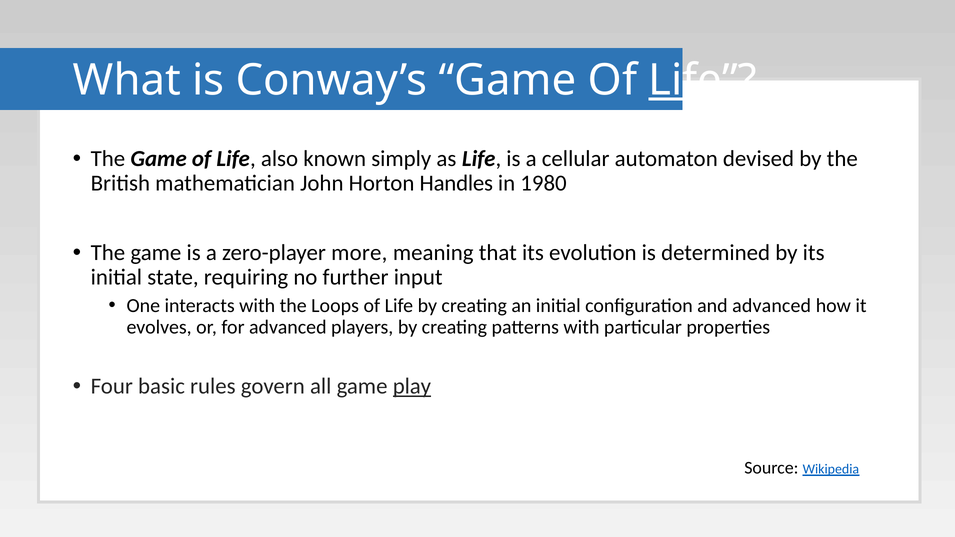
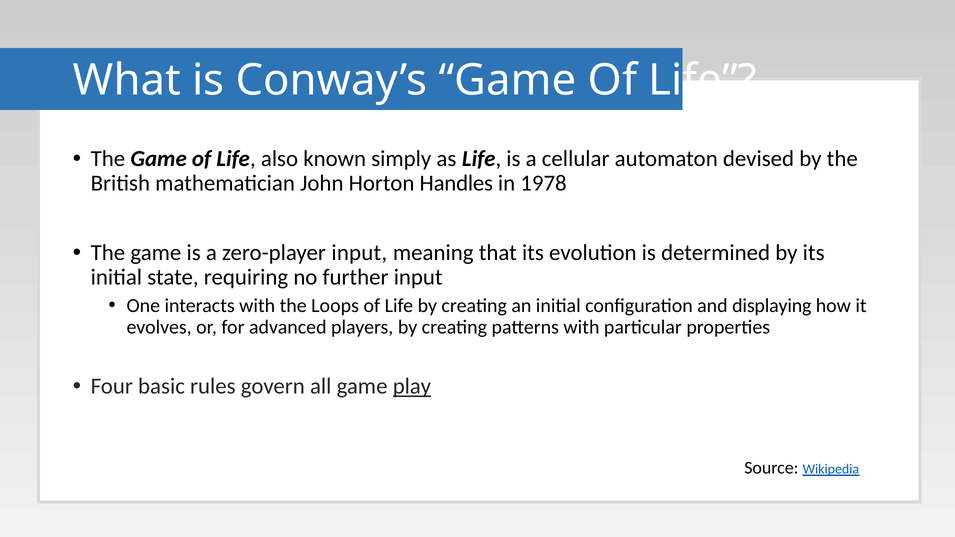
Life at (703, 80) underline: present -> none
1980: 1980 -> 1978
zero-player more: more -> input
and advanced: advanced -> displaying
